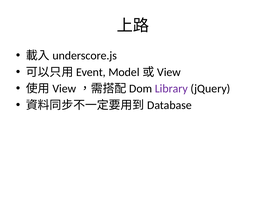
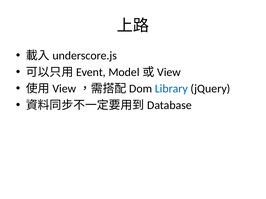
Library colour: purple -> blue
